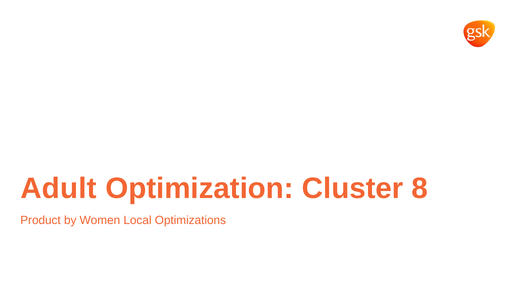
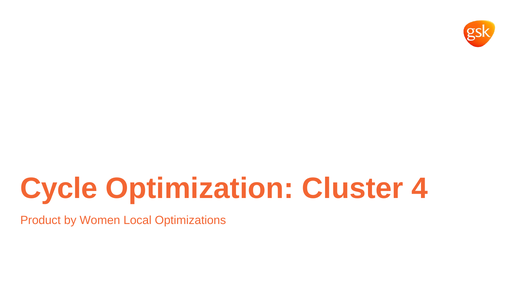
Adult: Adult -> Cycle
8: 8 -> 4
